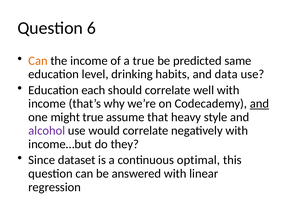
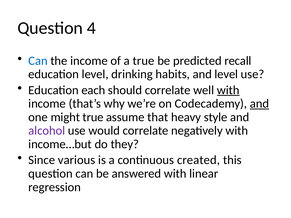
6: 6 -> 4
Can at (38, 61) colour: orange -> blue
same: same -> recall
and data: data -> level
with at (228, 90) underline: none -> present
dataset: dataset -> various
optimal: optimal -> created
